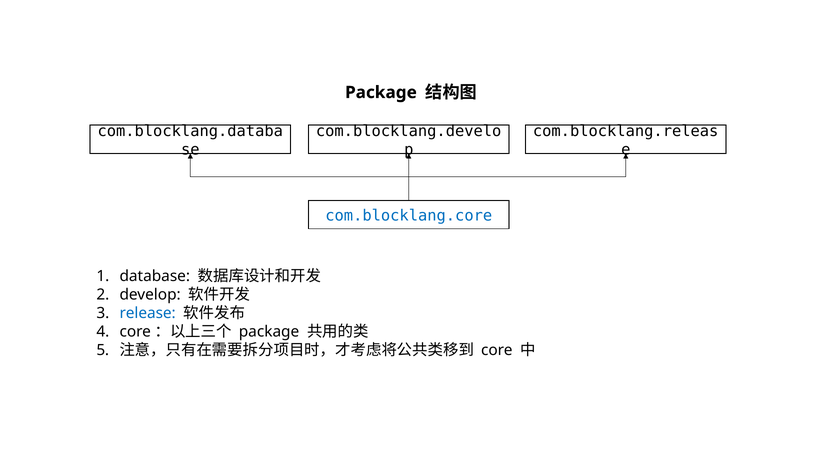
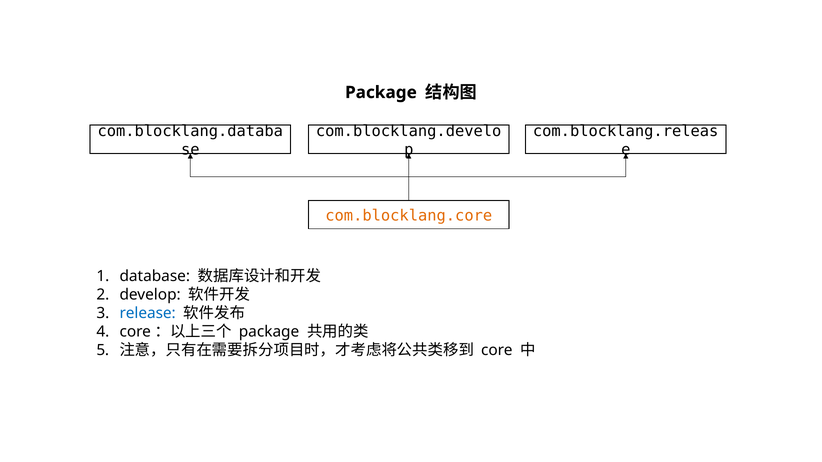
com.blocklang.core colour: blue -> orange
